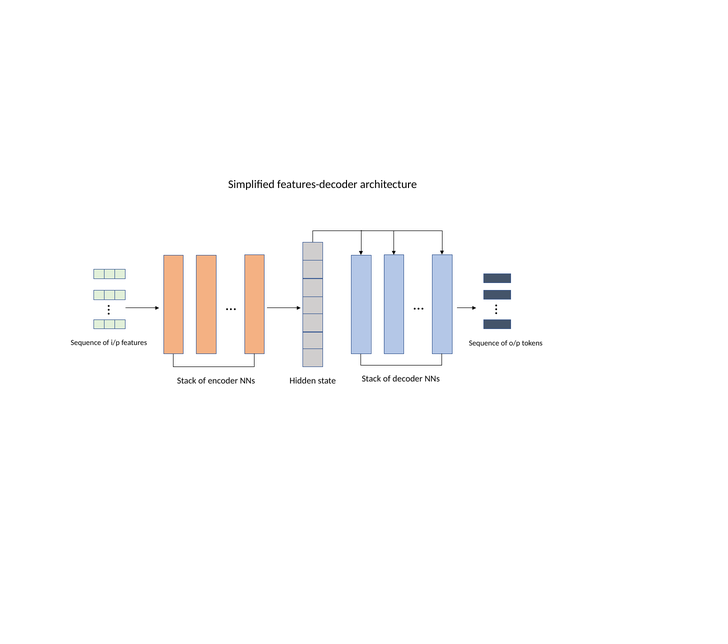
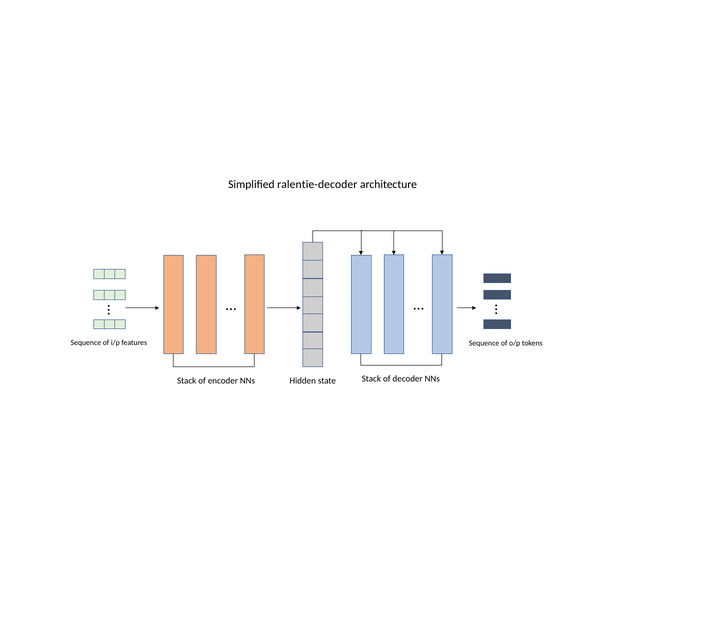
features-decoder: features-decoder -> ralentie-decoder
